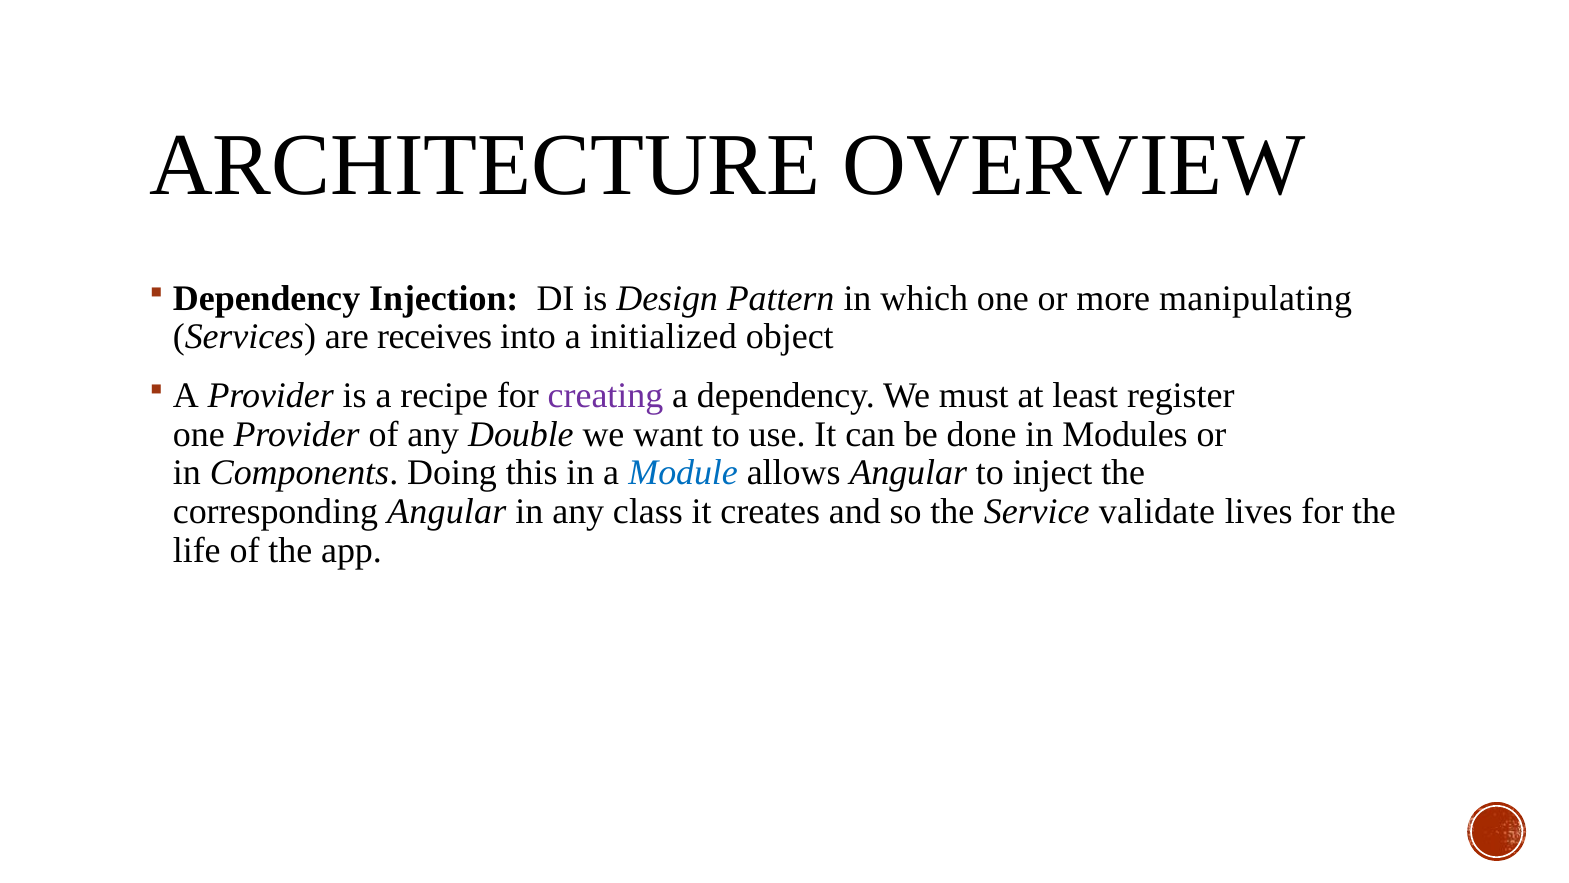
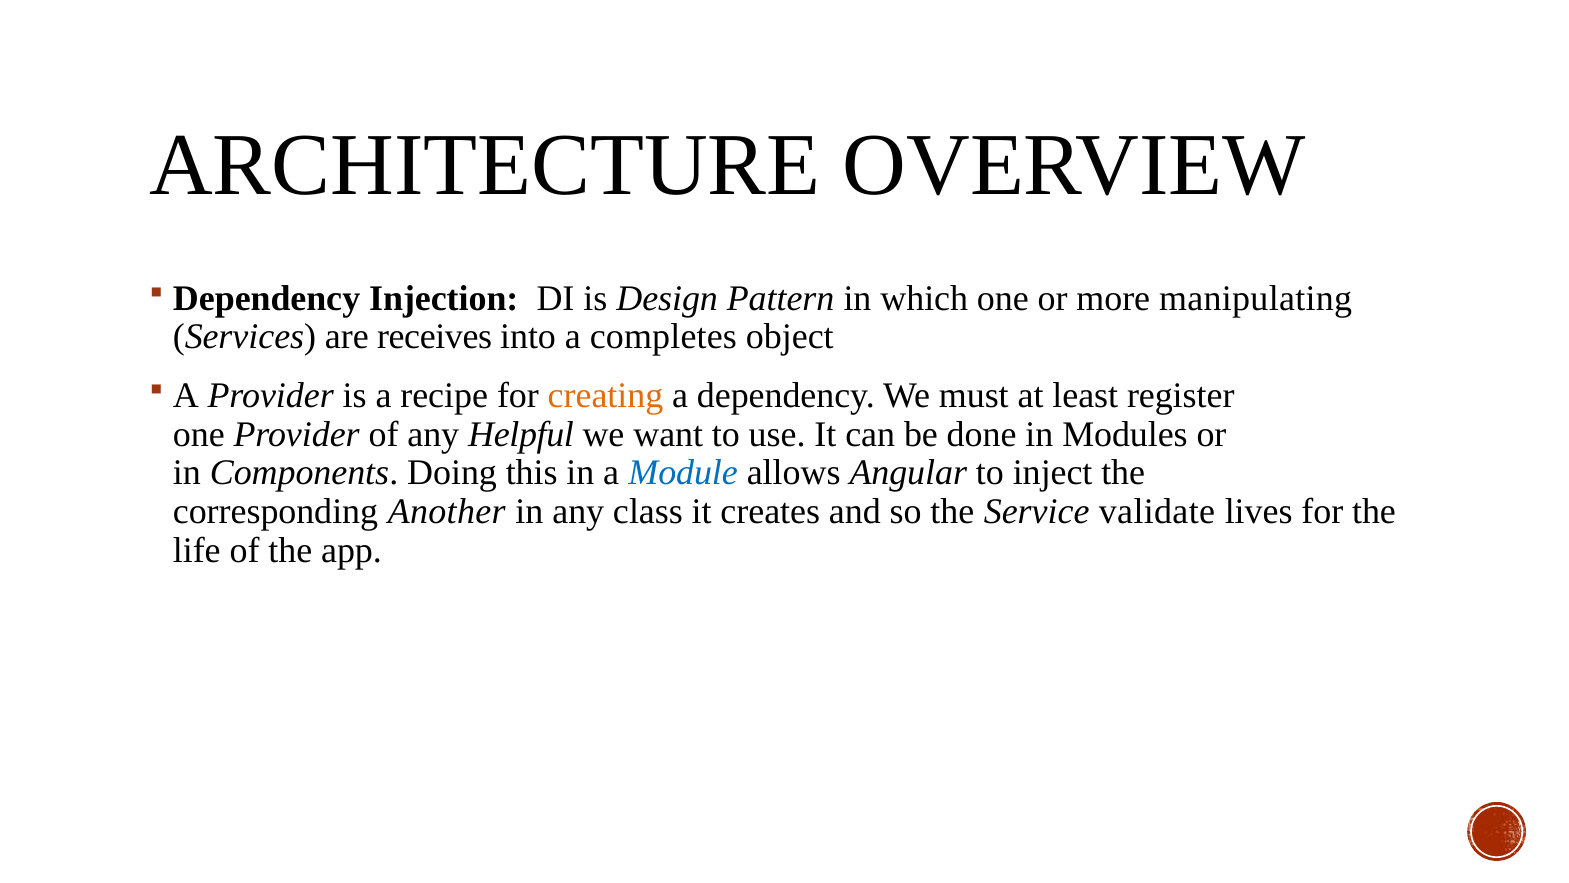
initialized: initialized -> completes
creating colour: purple -> orange
Double: Double -> Helpful
corresponding Angular: Angular -> Another
